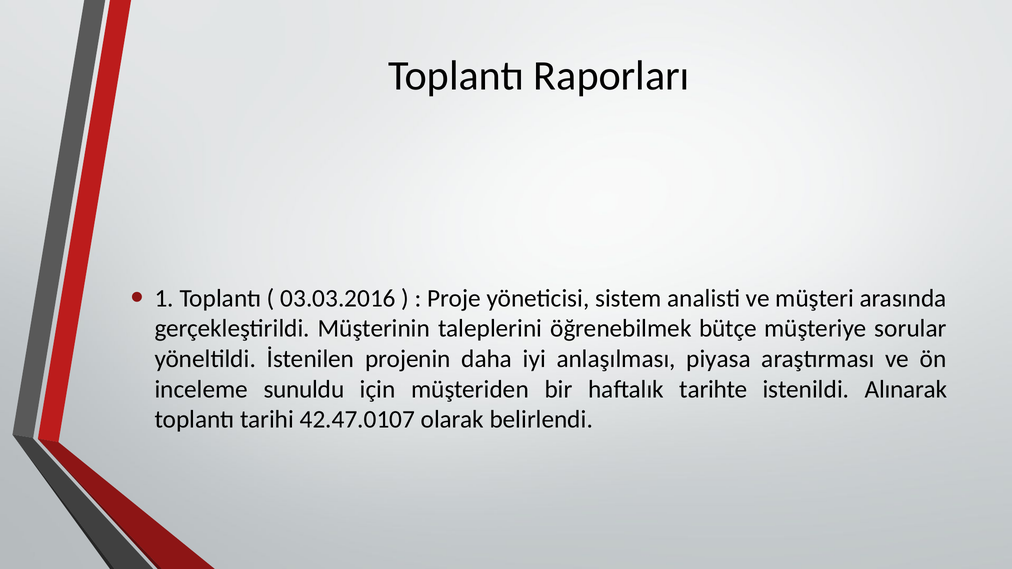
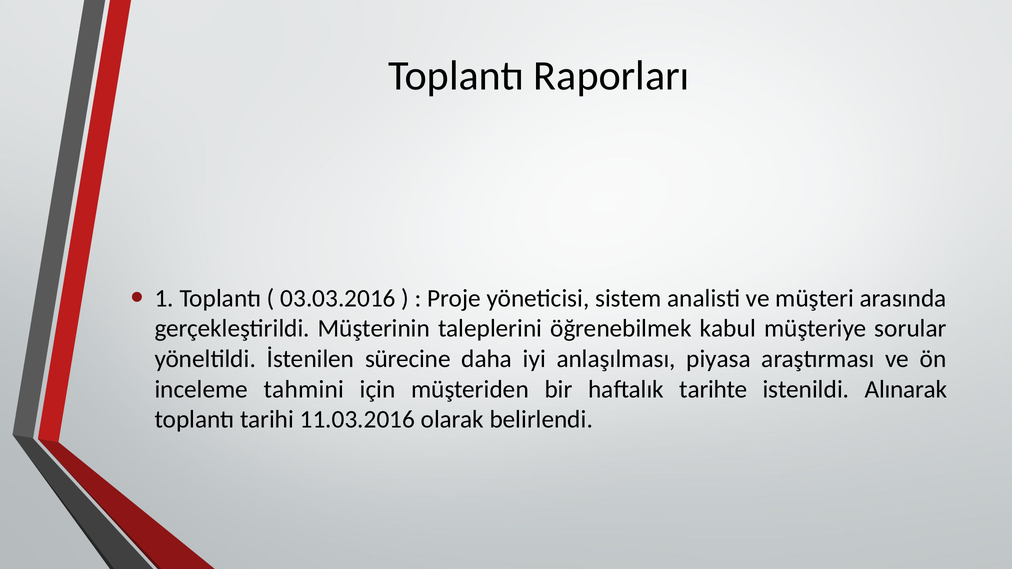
bütçe: bütçe -> kabul
projenin: projenin -> sürecine
sunuldu: sunuldu -> tahmini
42.47.0107: 42.47.0107 -> 11.03.2016
